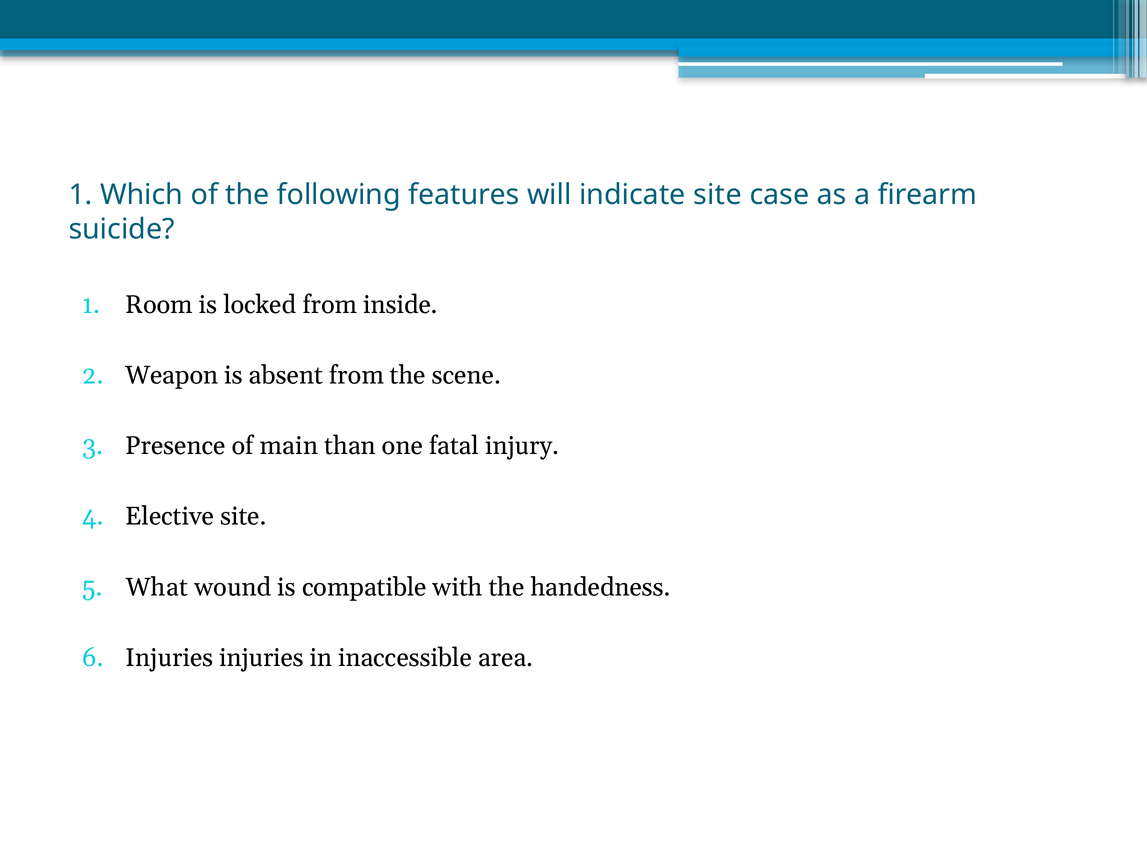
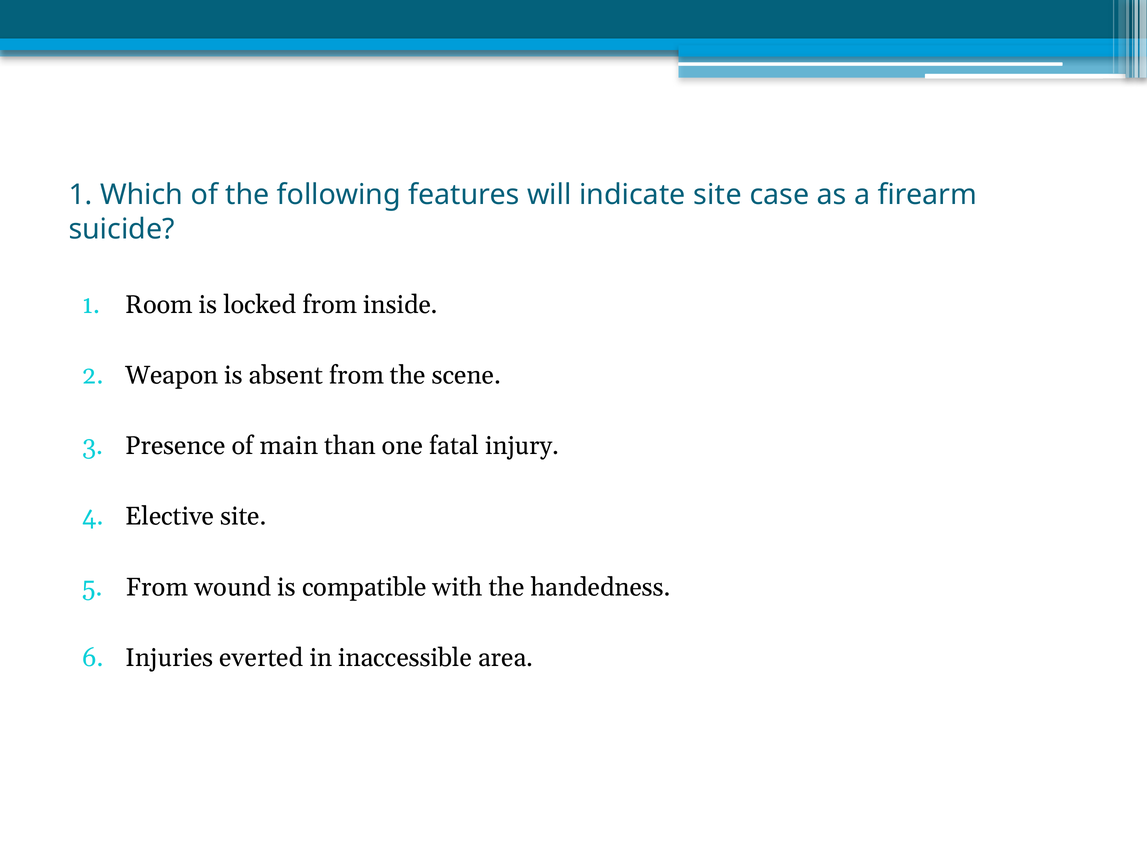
What at (157, 587): What -> From
Injuries injuries: injuries -> everted
